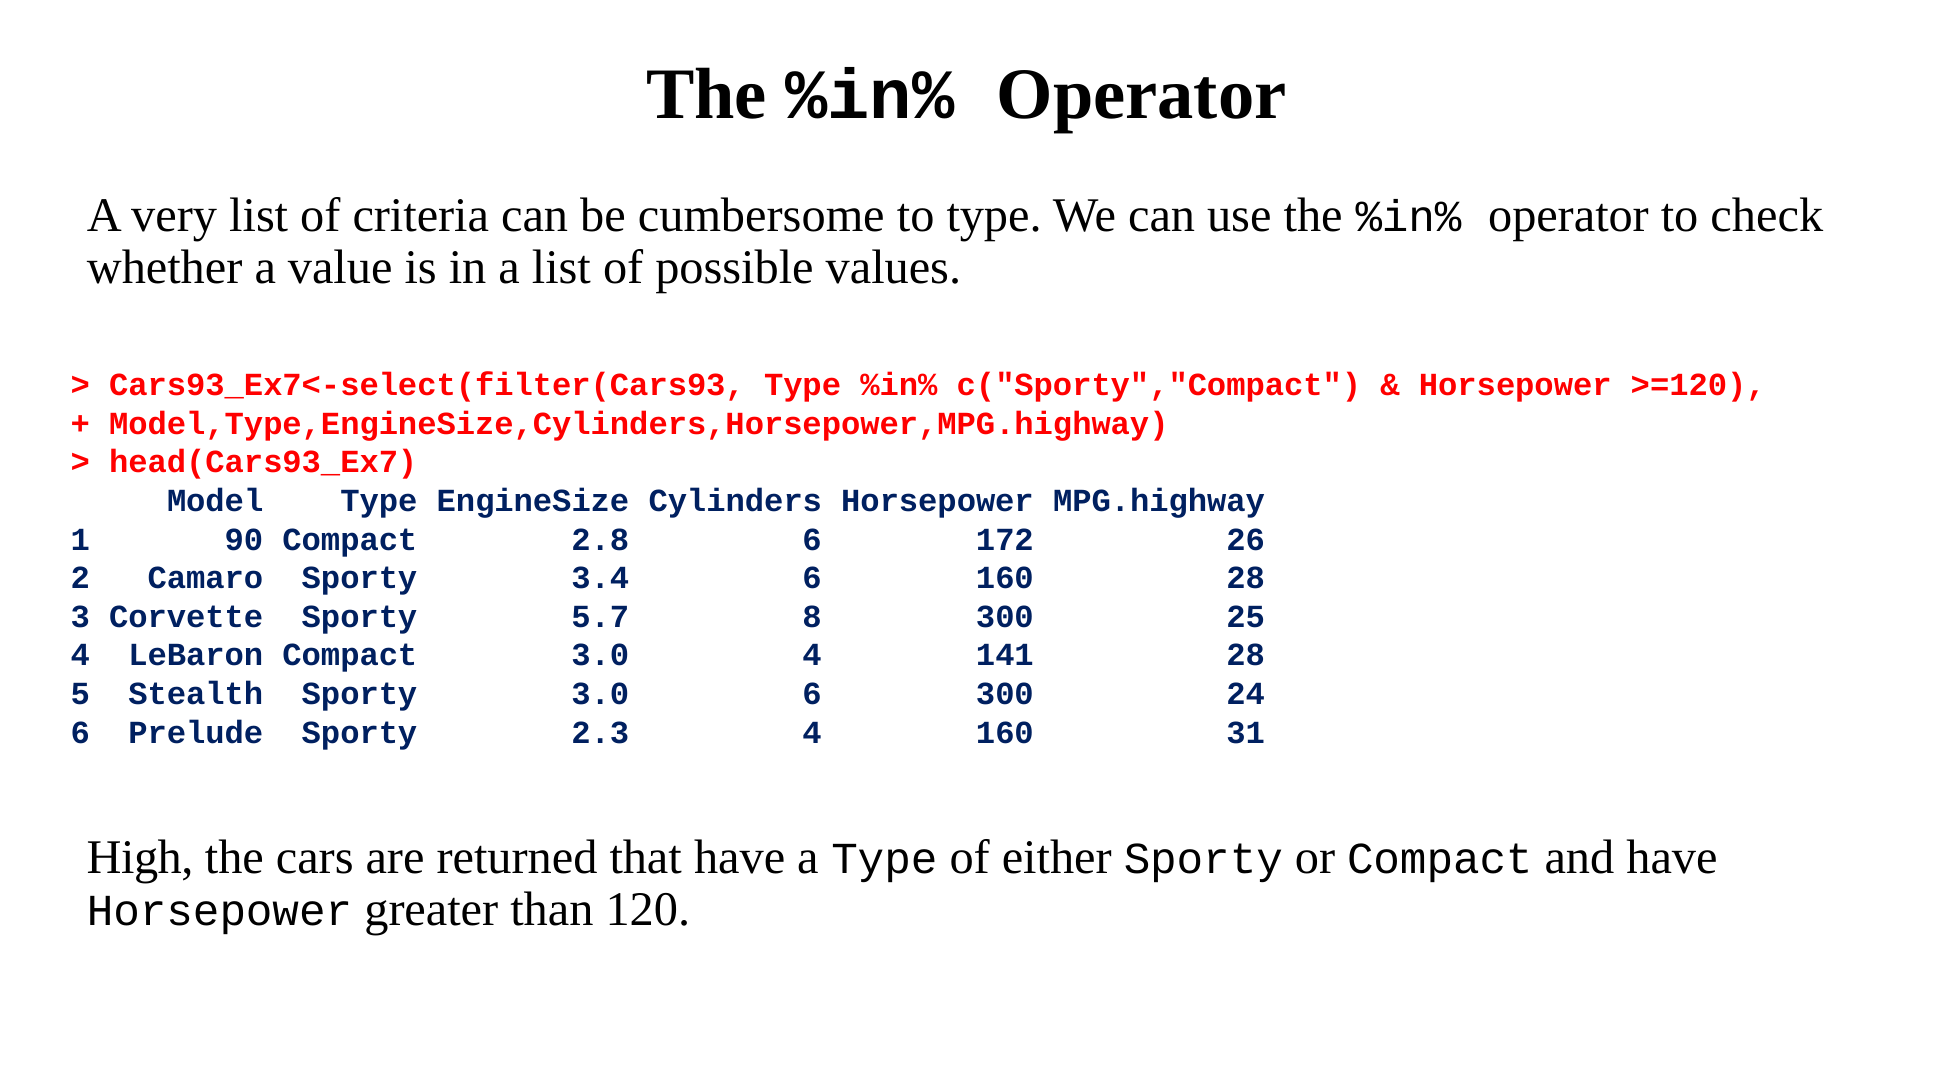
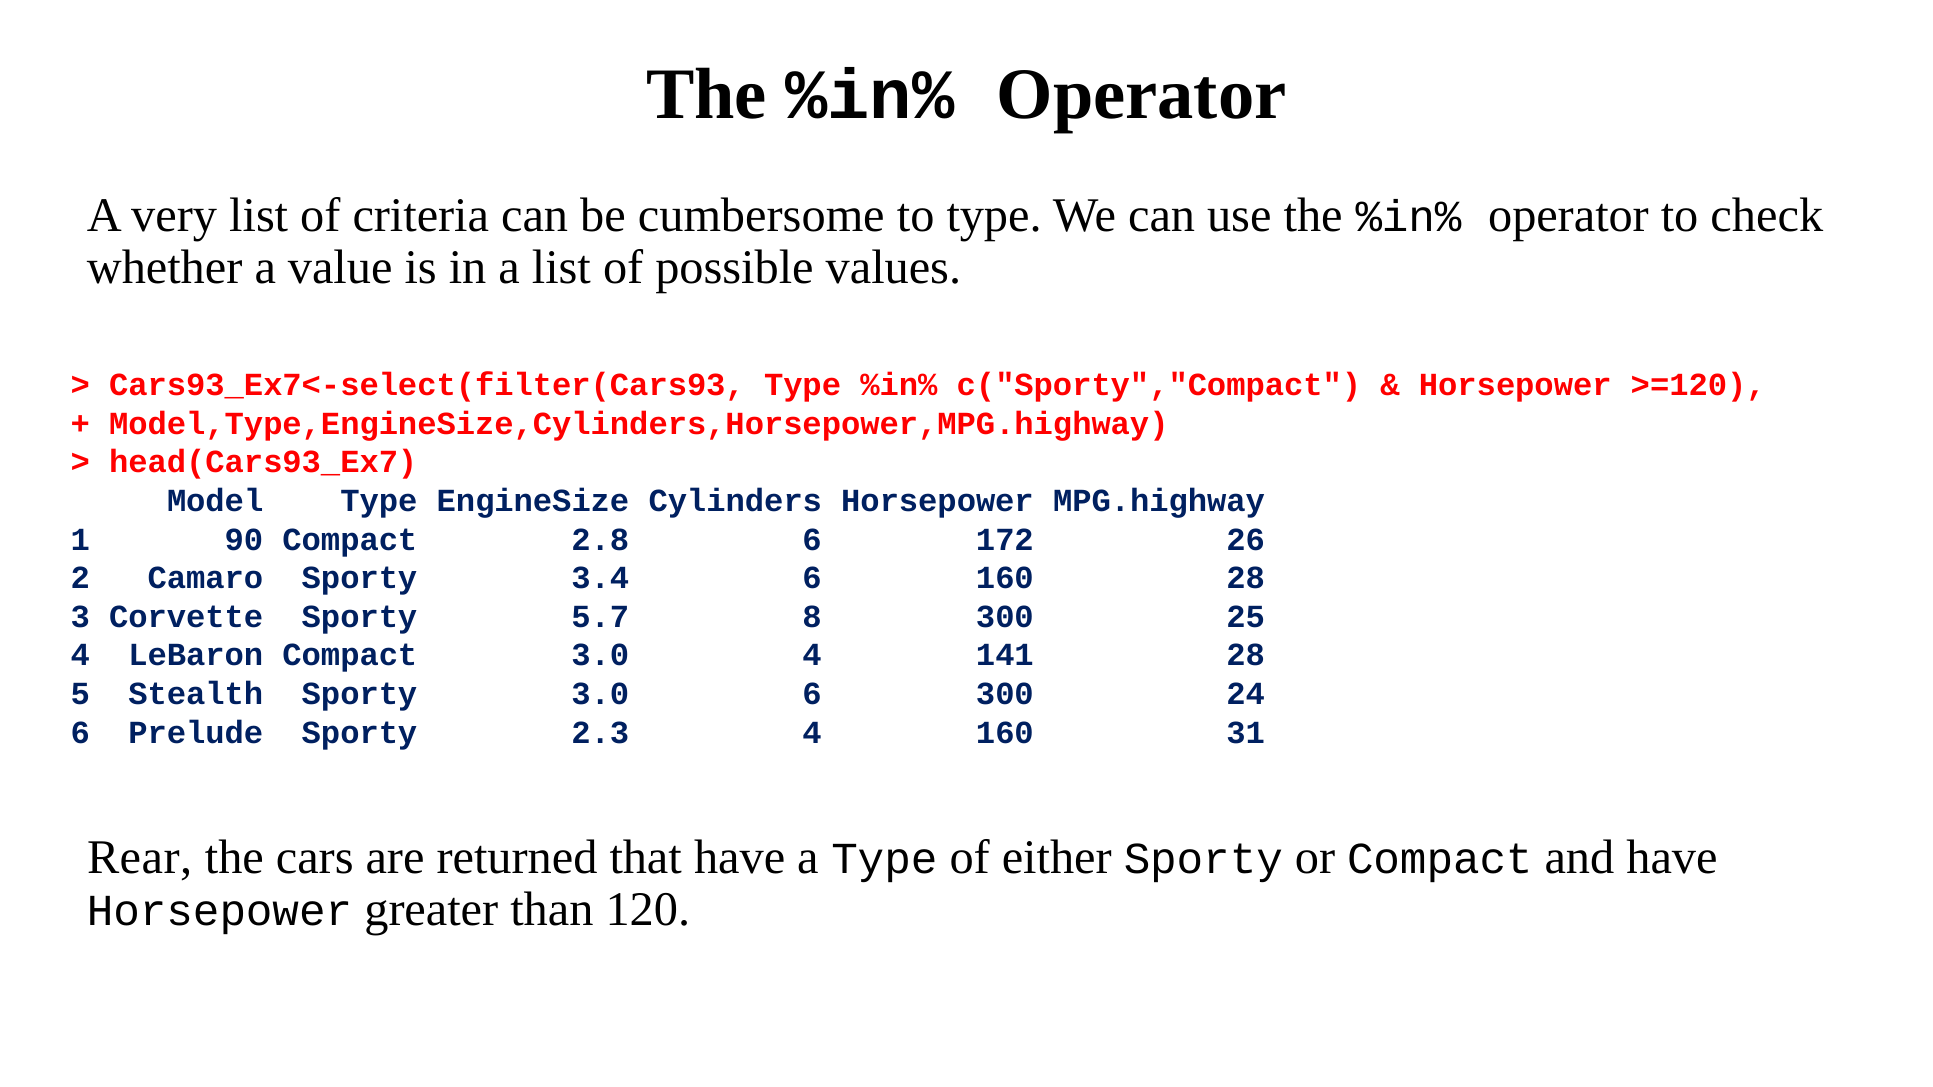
High: High -> Rear
